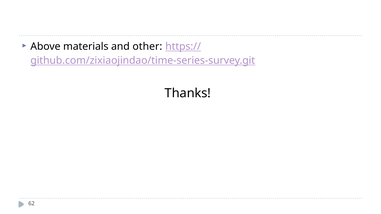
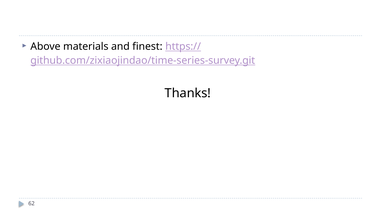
other: other -> finest
